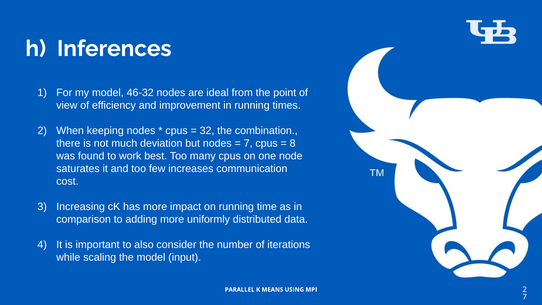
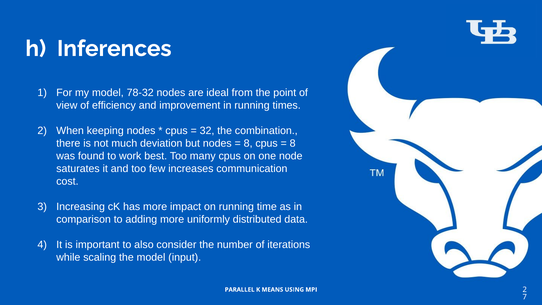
46-32: 46-32 -> 78-32
7 at (248, 143): 7 -> 8
